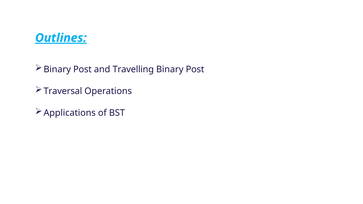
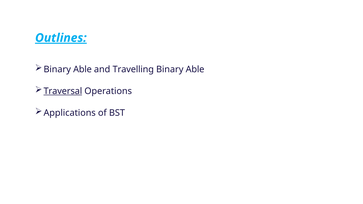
Post at (82, 69): Post -> Able
Post at (195, 69): Post -> Able
Traversal underline: none -> present
